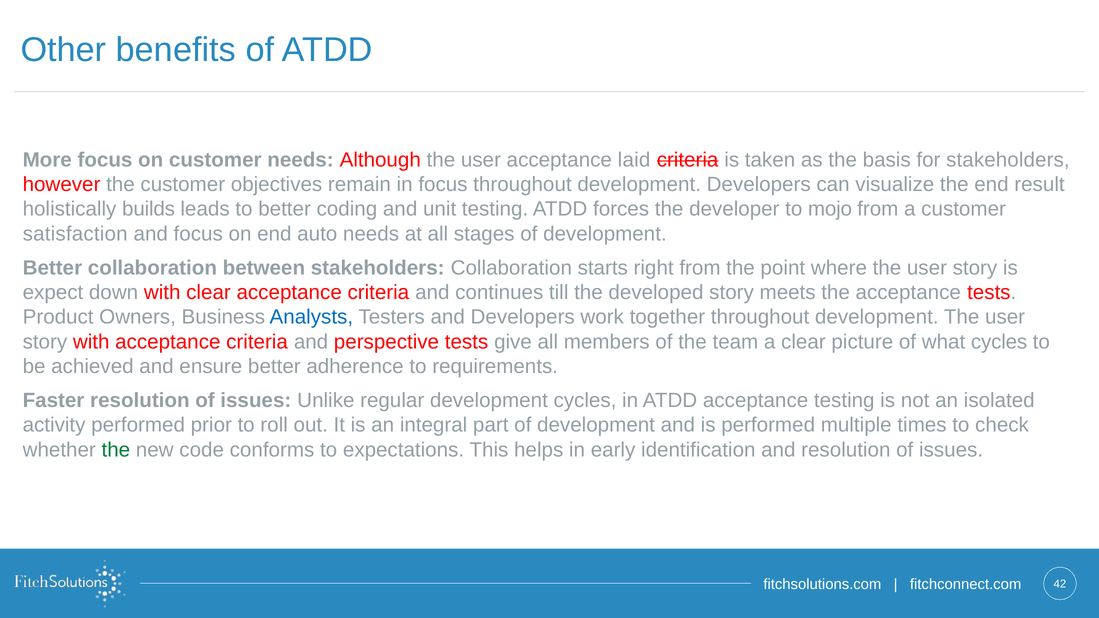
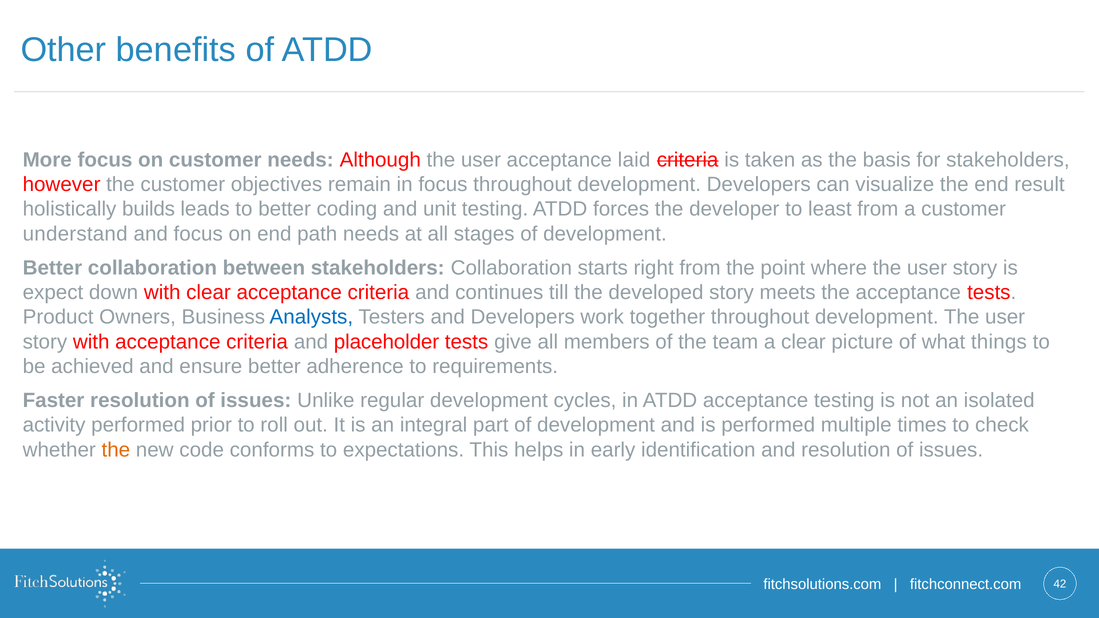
mojo: mojo -> least
satisfaction: satisfaction -> understand
auto: auto -> path
perspective: perspective -> placeholder
what cycles: cycles -> things
the at (116, 450) colour: green -> orange
